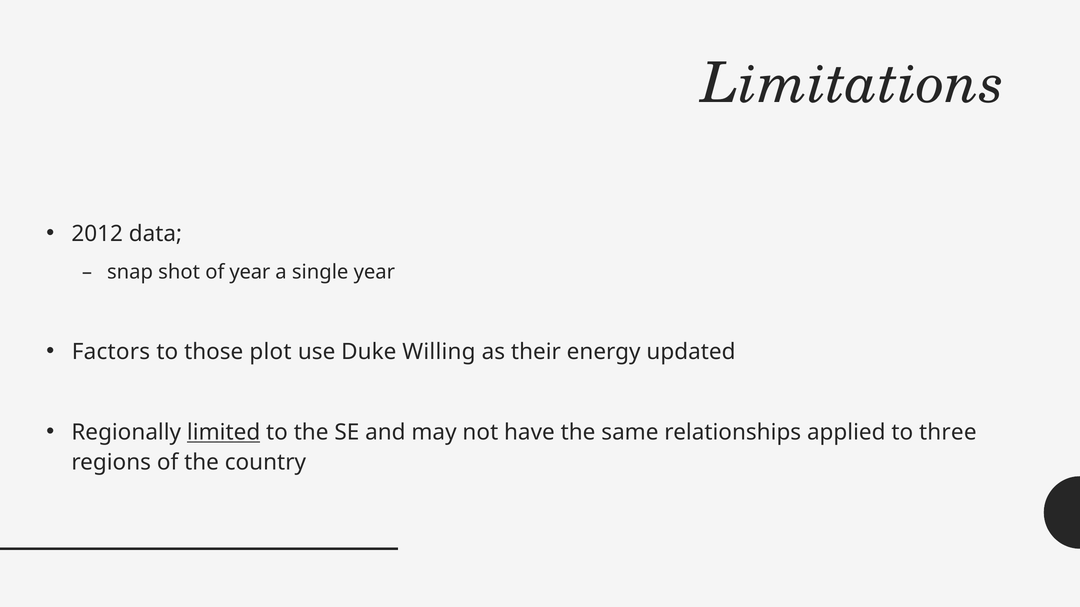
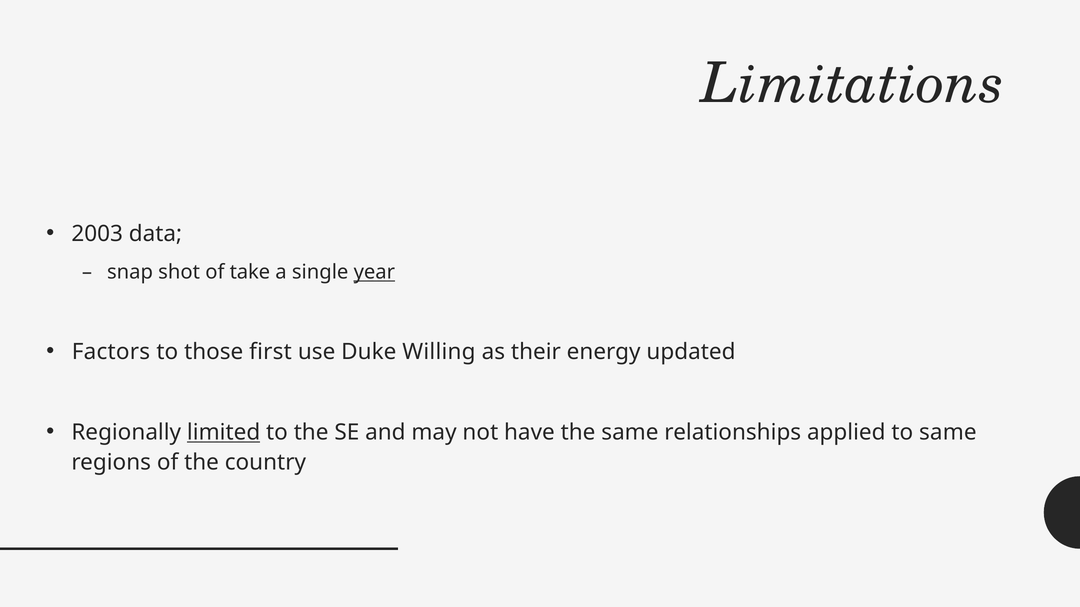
2012: 2012 -> 2003
of year: year -> take
year at (374, 272) underline: none -> present
plot: plot -> first
to three: three -> same
